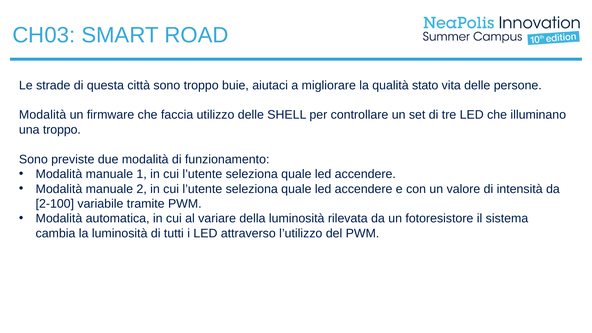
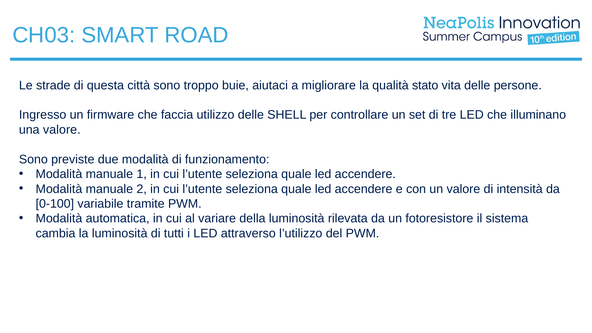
Modalità at (43, 115): Modalità -> Ingresso
una troppo: troppo -> valore
2-100: 2-100 -> 0-100
